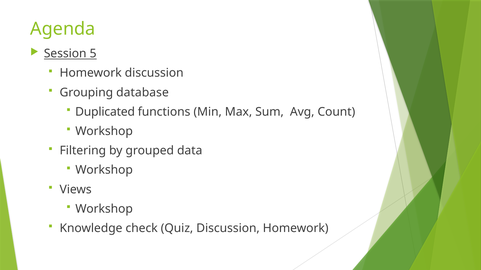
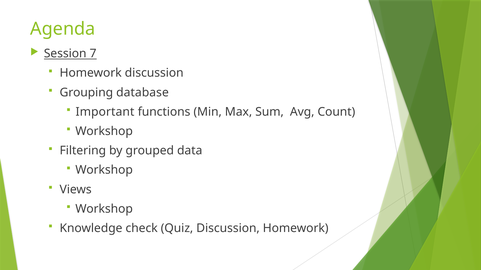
5: 5 -> 7
Duplicated: Duplicated -> Important
